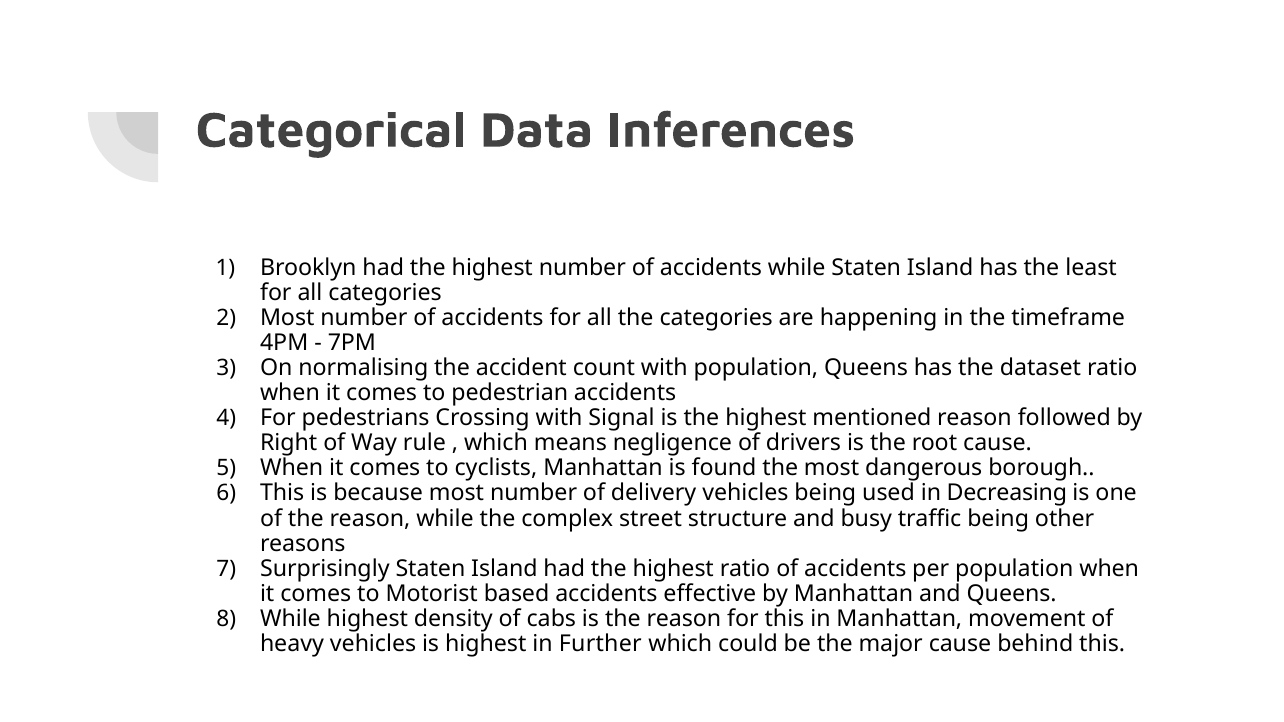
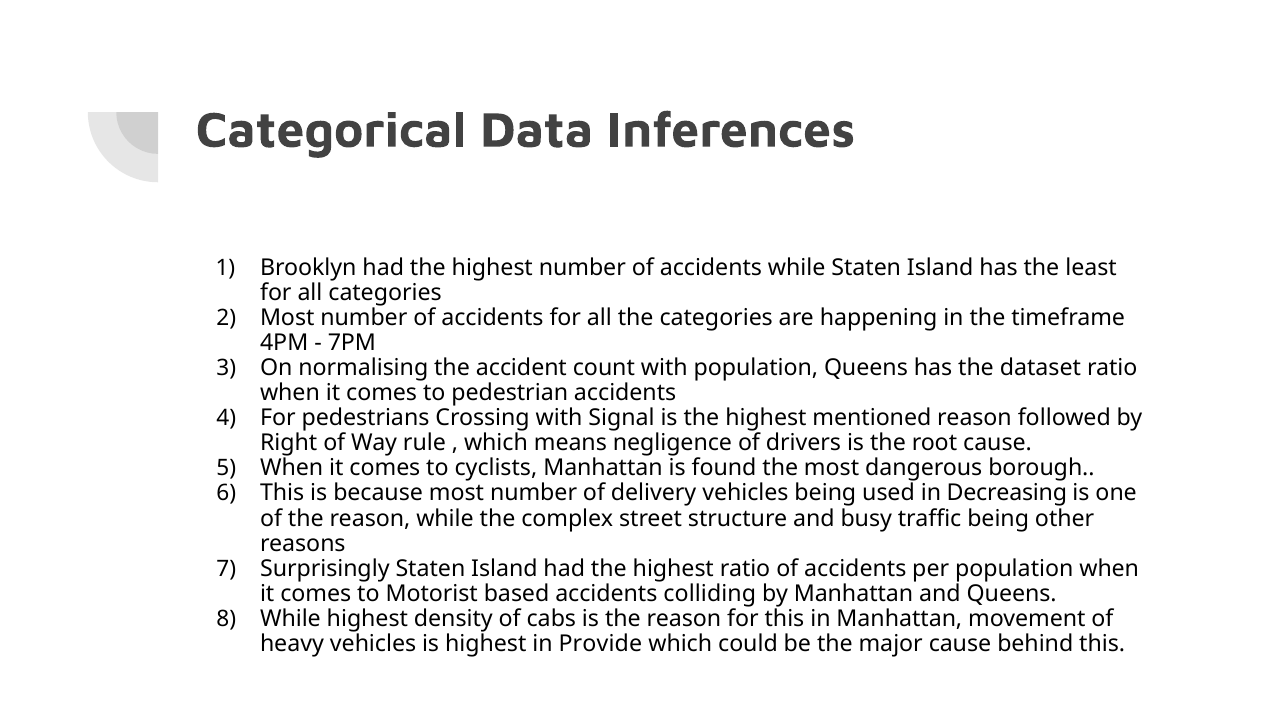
effective: effective -> colliding
Further: Further -> Provide
